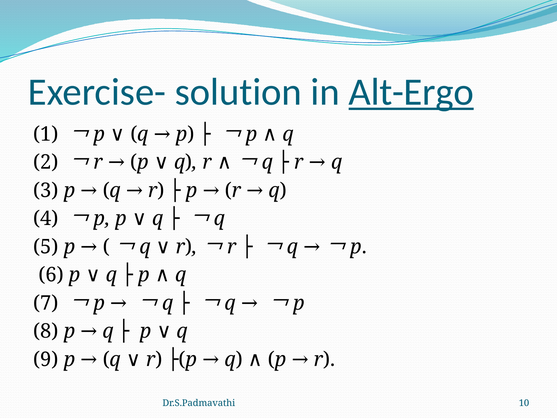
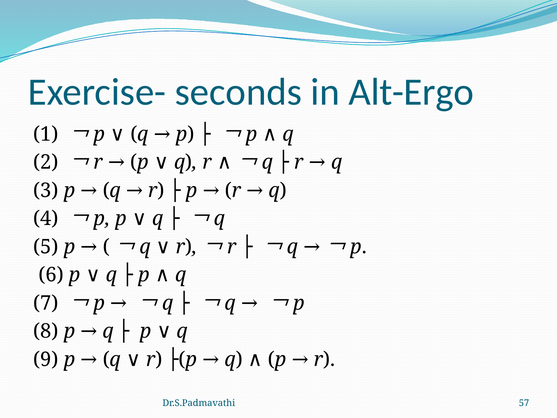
solution: solution -> seconds
Alt-Ergo underline: present -> none
10: 10 -> 57
